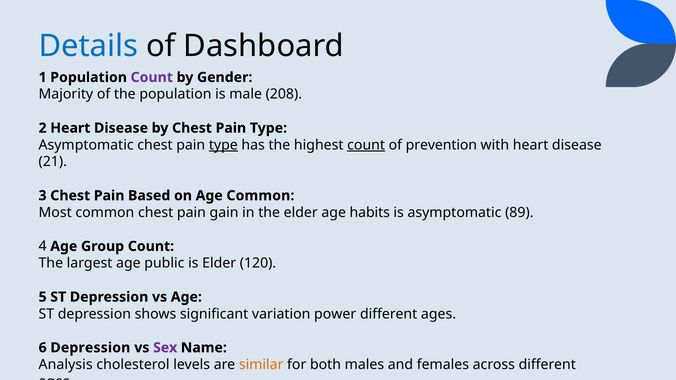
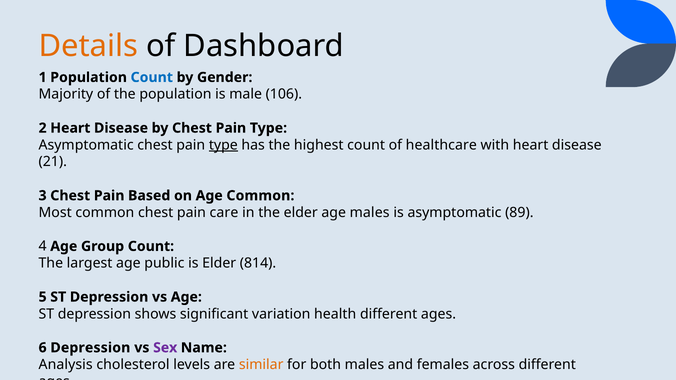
Details colour: blue -> orange
Count at (152, 77) colour: purple -> blue
208: 208 -> 106
count at (366, 145) underline: present -> none
prevention: prevention -> healthcare
gain: gain -> care
age habits: habits -> males
120: 120 -> 814
power: power -> health
